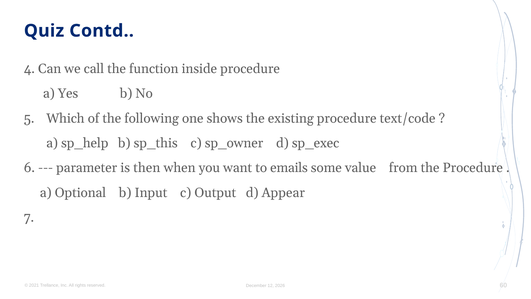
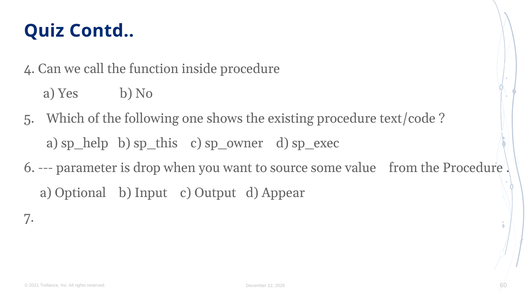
then: then -> drop
emails: emails -> source
